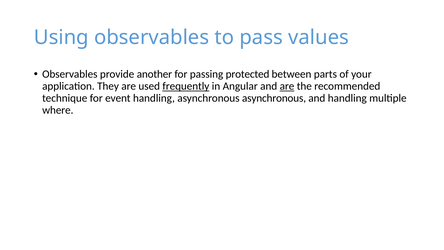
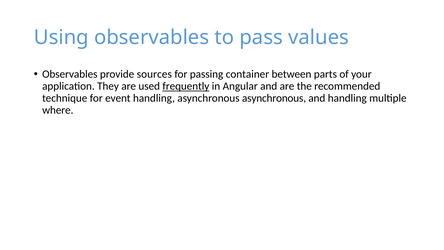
another: another -> sources
protected: protected -> container
are at (287, 86) underline: present -> none
